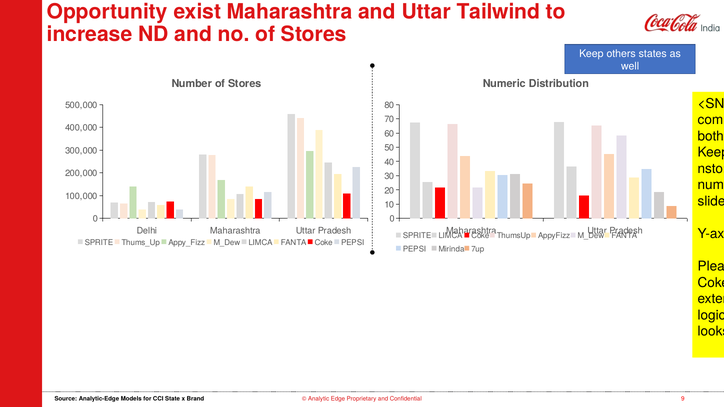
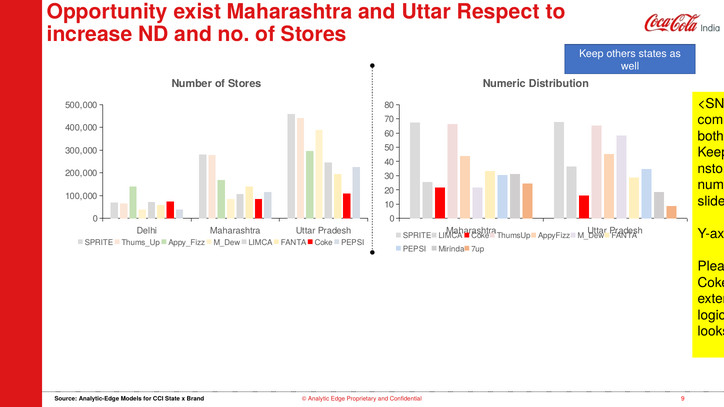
Tailwind: Tailwind -> Respect
